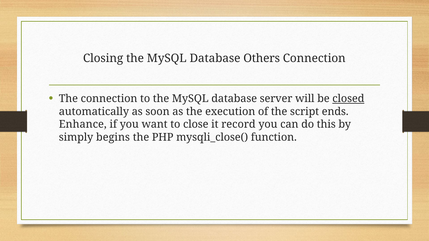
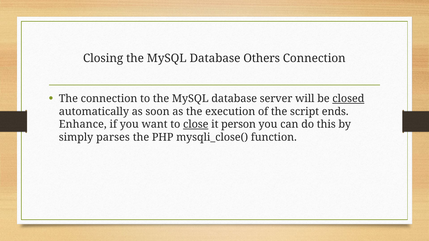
close underline: none -> present
record: record -> person
begins: begins -> parses
